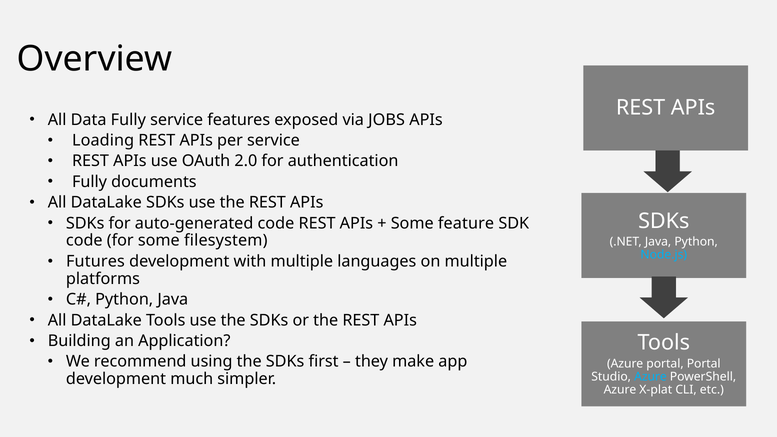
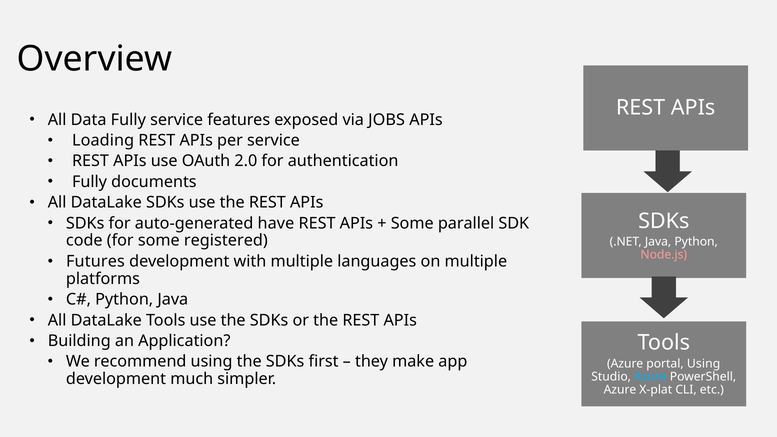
auto-generated code: code -> have
feature: feature -> parallel
filesystem: filesystem -> registered
Node.js colour: light blue -> pink
portal Portal: Portal -> Using
